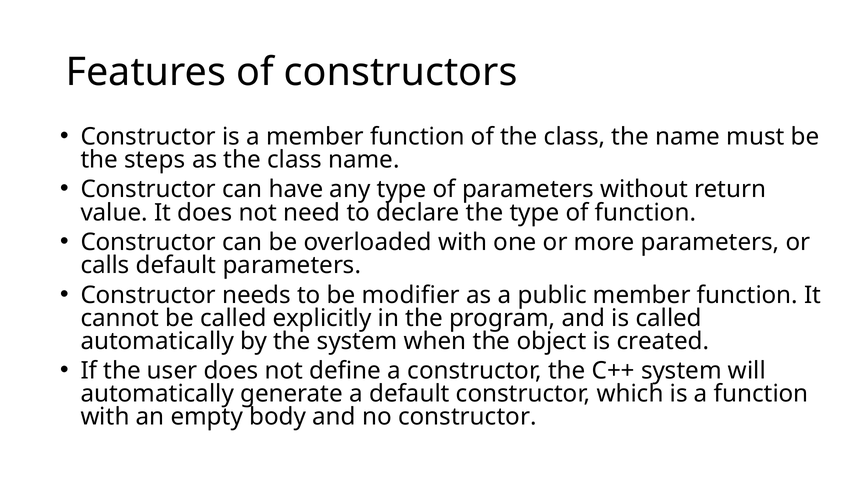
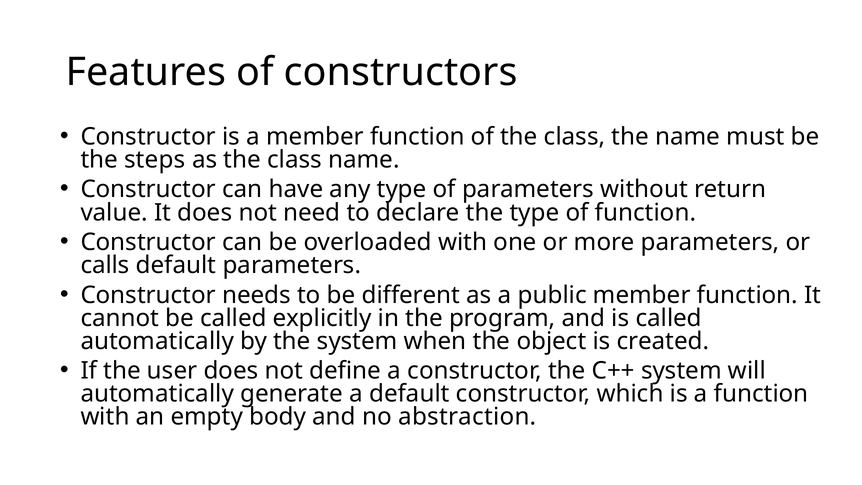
modifier: modifier -> different
no constructor: constructor -> abstraction
